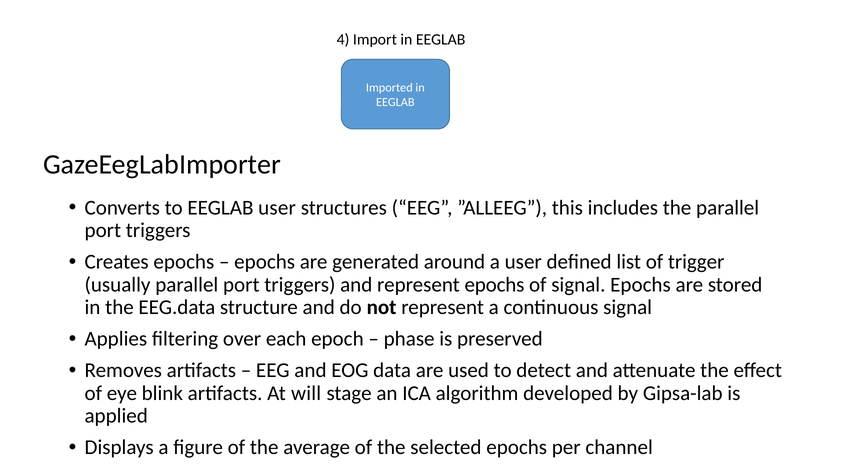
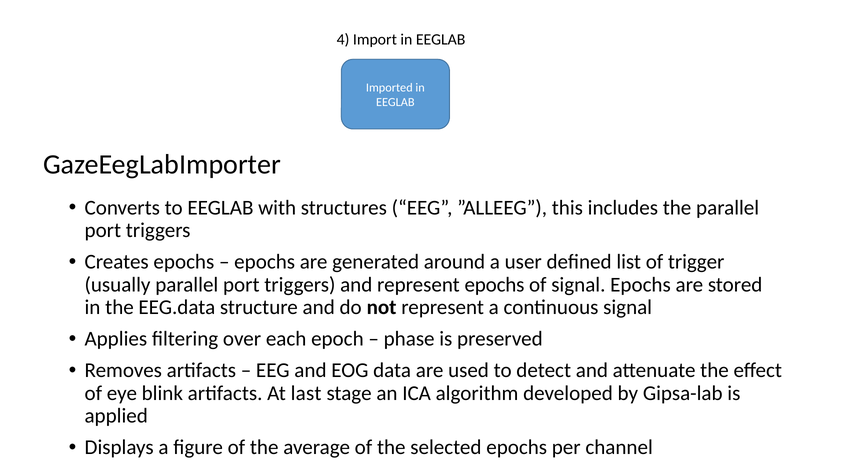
EEGLAB user: user -> with
will: will -> last
